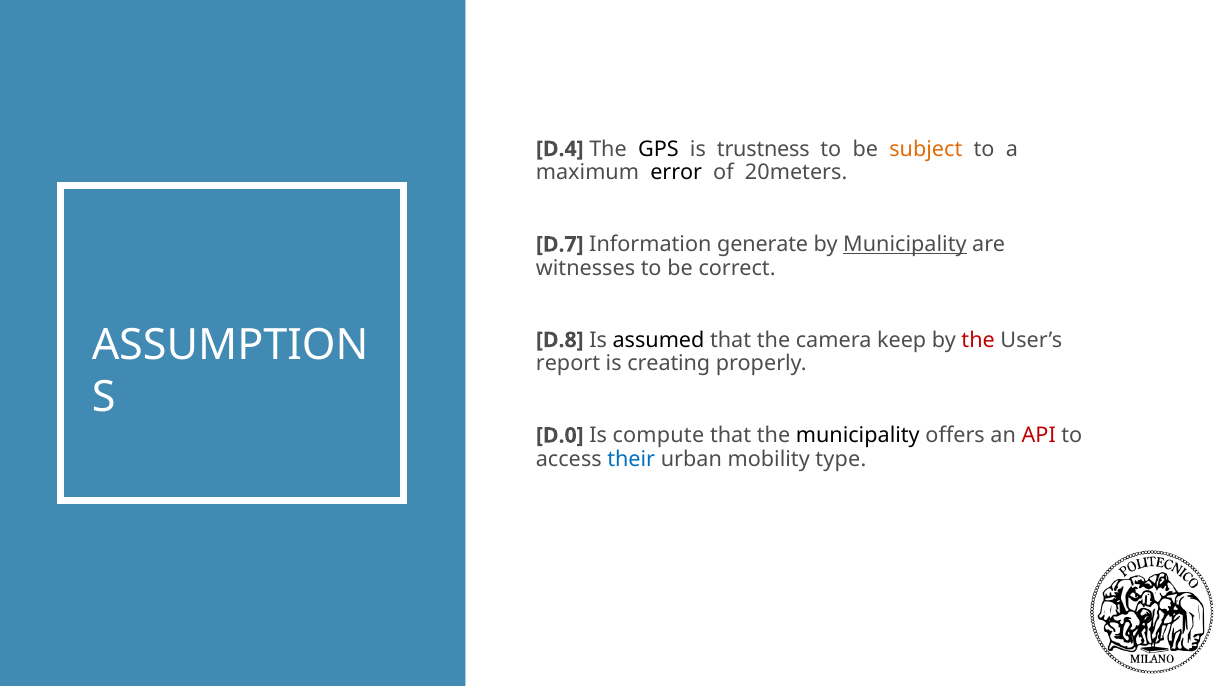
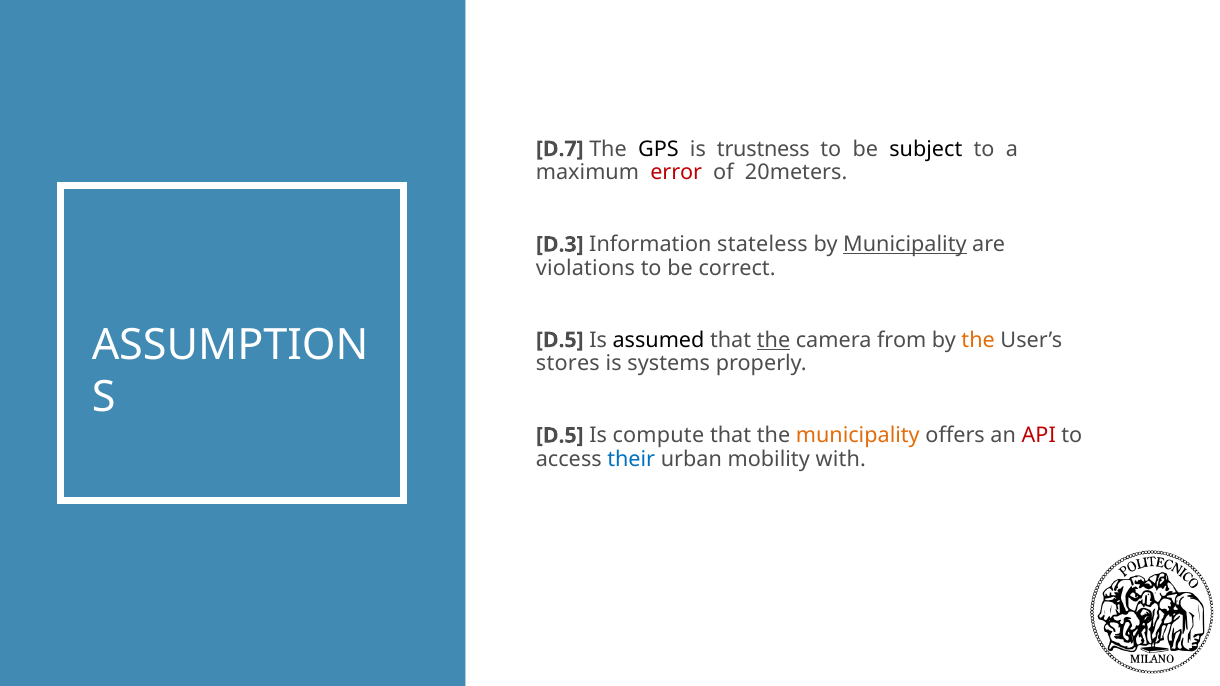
D.4: D.4 -> D.7
subject colour: orange -> black
error colour: black -> red
D.7: D.7 -> D.3
generate: generate -> stateless
witnesses: witnesses -> violations
D.8 at (560, 340): D.8 -> D.5
the at (774, 340) underline: none -> present
keep: keep -> from
the at (978, 340) colour: red -> orange
report: report -> stores
creating: creating -> systems
D.0 at (560, 436): D.0 -> D.5
municipality at (858, 436) colour: black -> orange
type: type -> with
